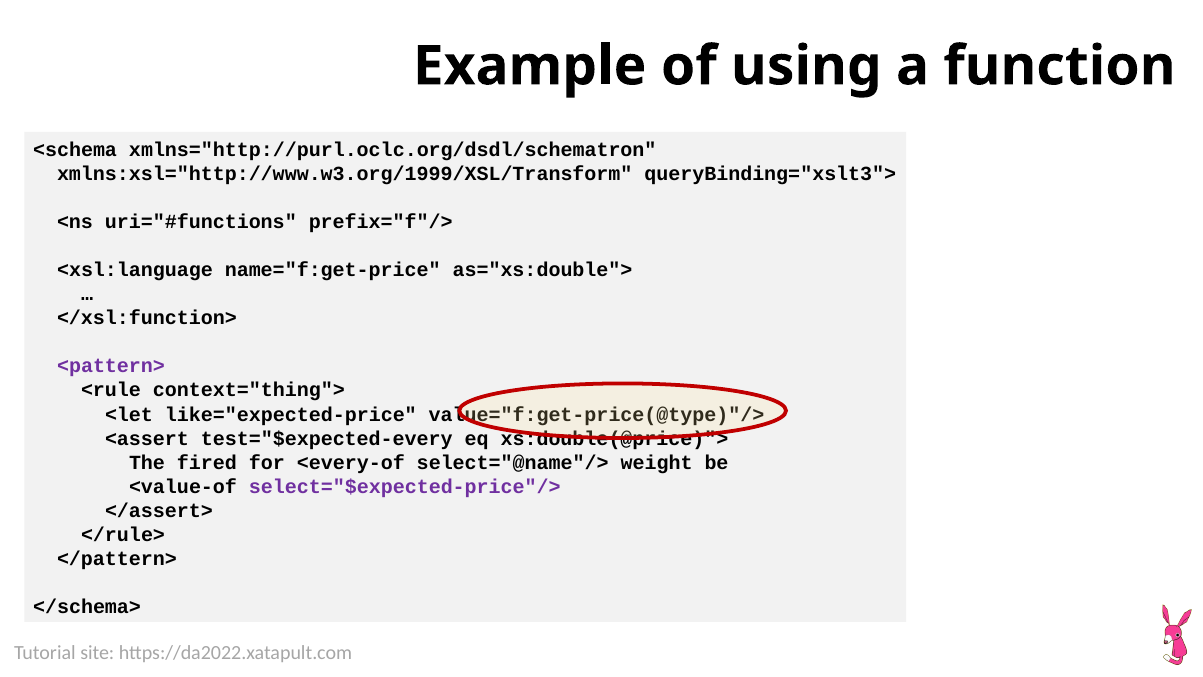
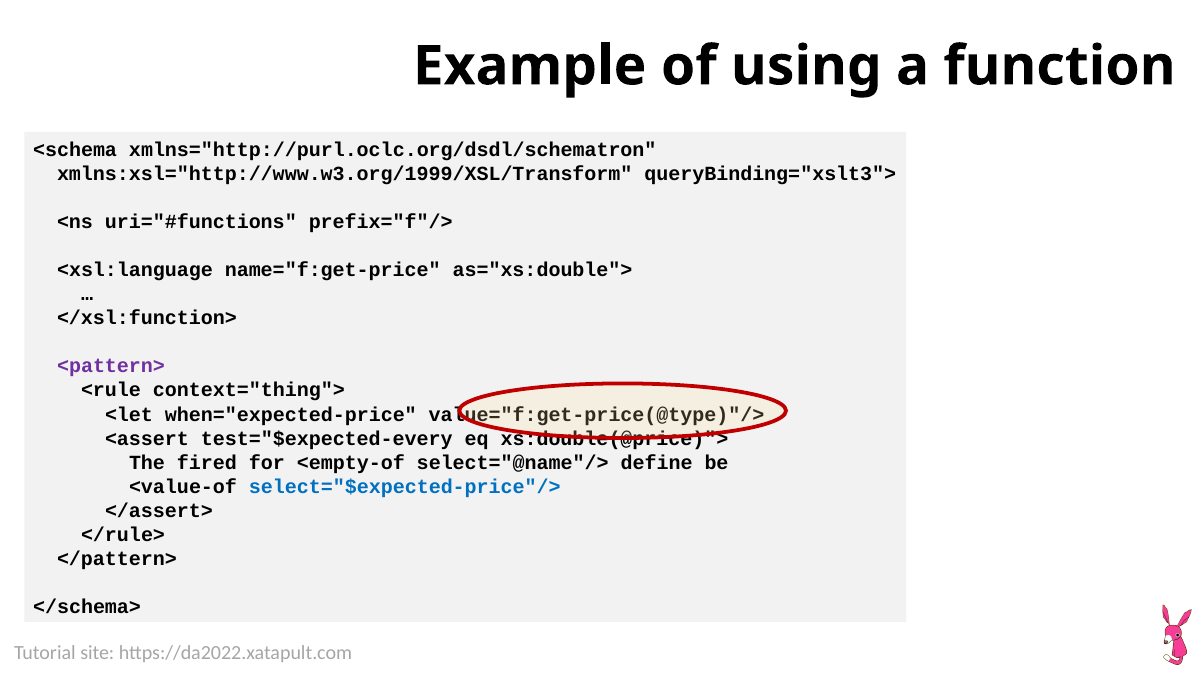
like="expected-price: like="expected-price -> when="expected-price
<every-of: <every-of -> <empty-of
weight: weight -> define
select="$expected-price"/> colour: purple -> blue
